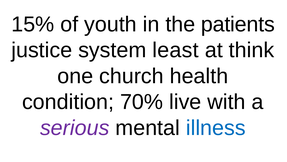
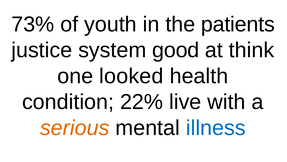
15%: 15% -> 73%
least: least -> good
church: church -> looked
70%: 70% -> 22%
serious colour: purple -> orange
